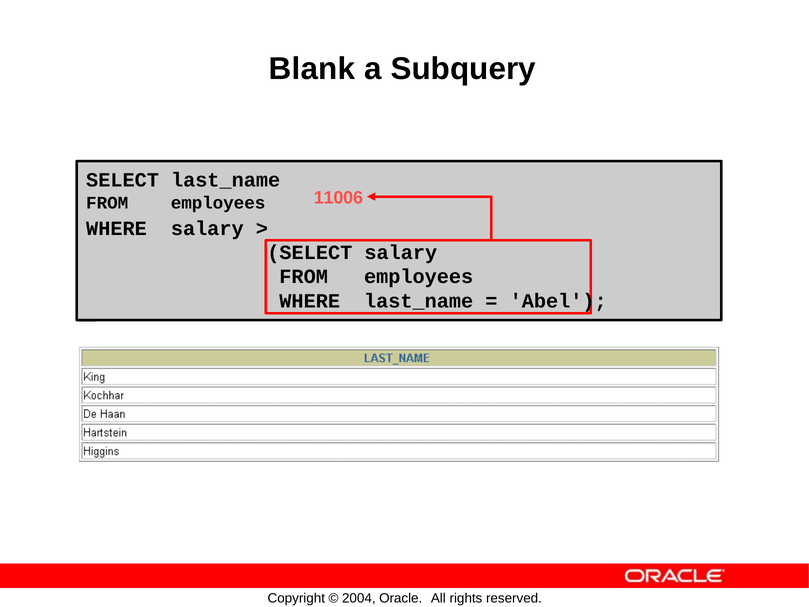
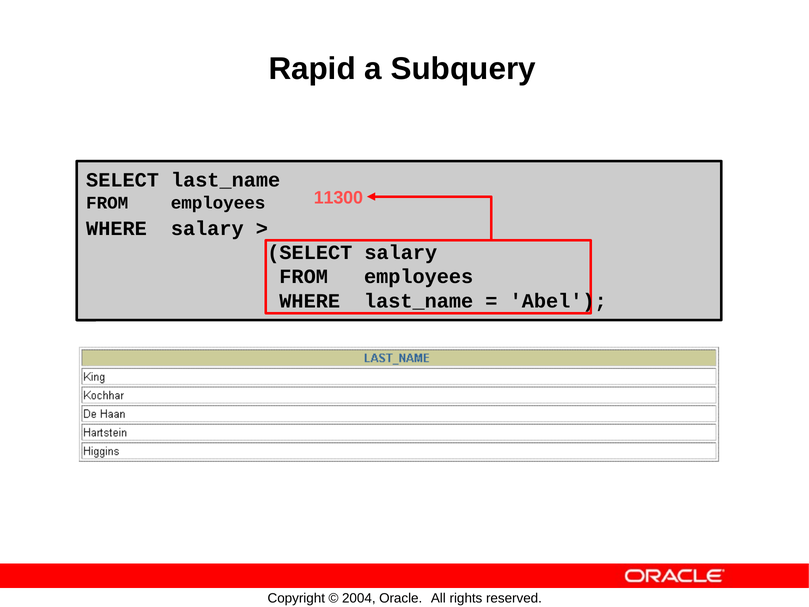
Blank: Blank -> Rapid
11006: 11006 -> 11300
